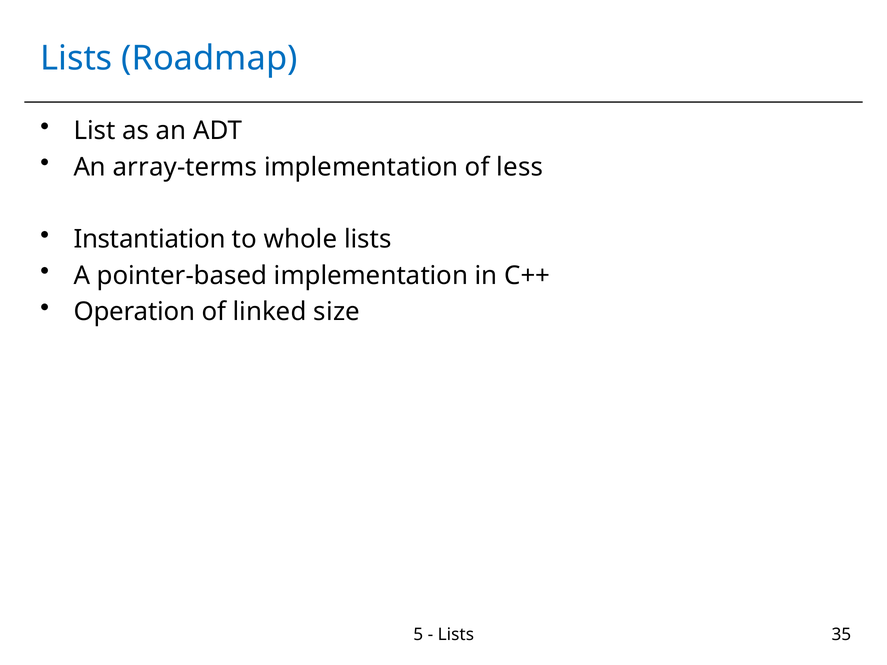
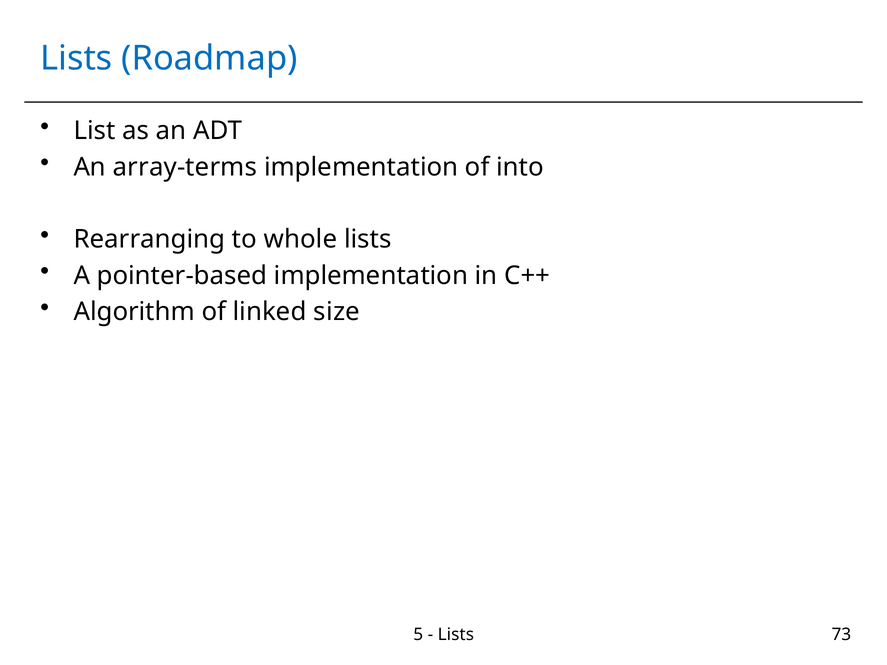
less: less -> into
Instantiation: Instantiation -> Rearranging
Operation: Operation -> Algorithm
35: 35 -> 73
